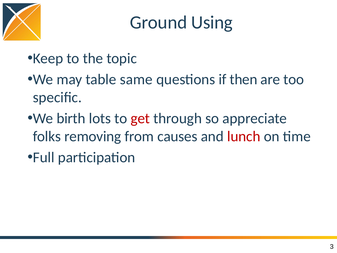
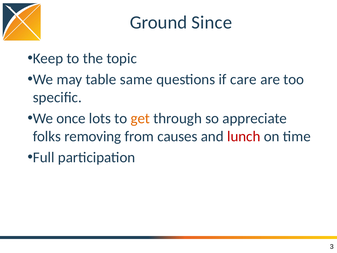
Using: Using -> Since
then: then -> care
birth: birth -> once
get colour: red -> orange
